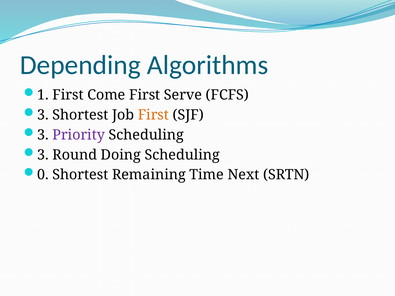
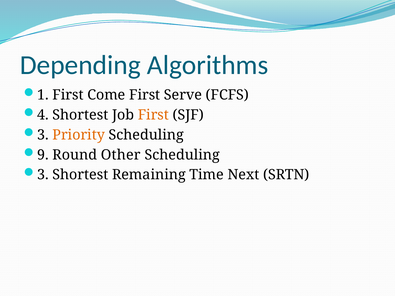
3 at (43, 115): 3 -> 4
Priority colour: purple -> orange
3 at (43, 155): 3 -> 9
Doing: Doing -> Other
0 at (43, 175): 0 -> 3
